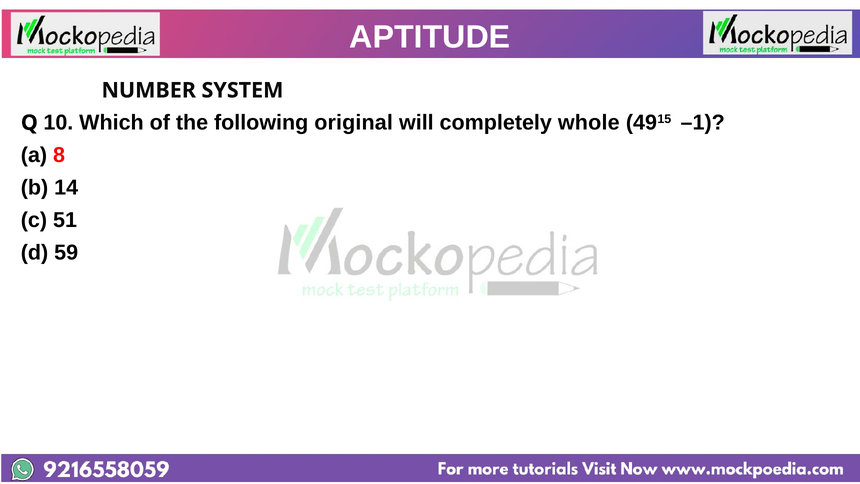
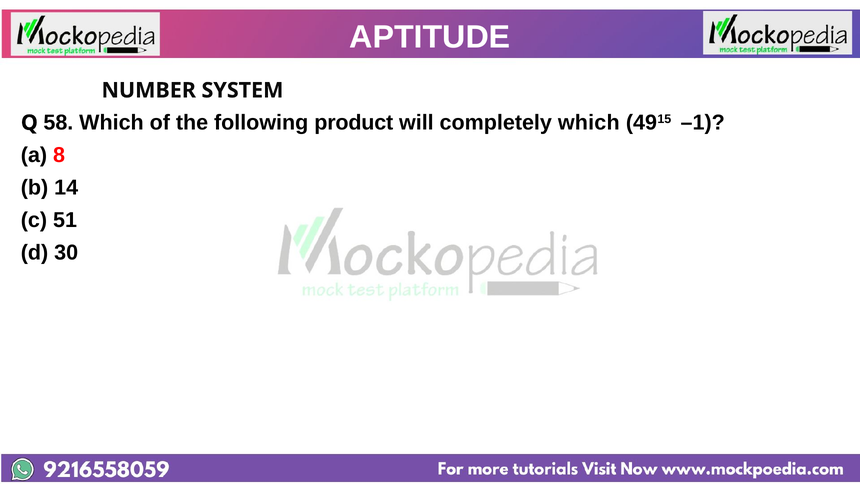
10: 10 -> 58
original: original -> product
completely whole: whole -> which
59: 59 -> 30
